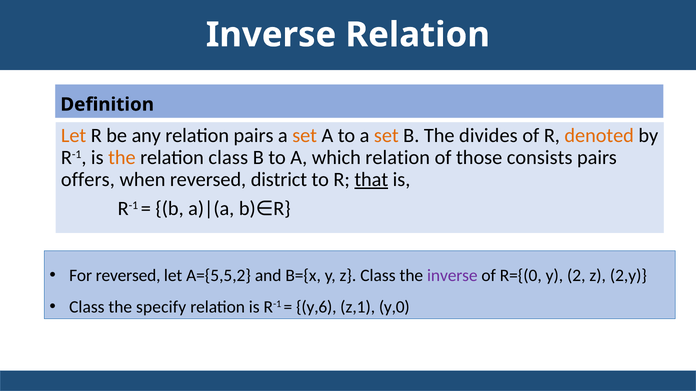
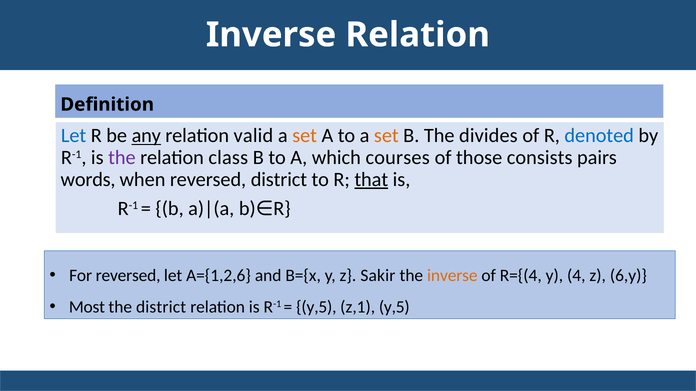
Let at (74, 136) colour: orange -> blue
any underline: none -> present
relation pairs: pairs -> valid
denoted colour: orange -> blue
the at (122, 158) colour: orange -> purple
which relation: relation -> courses
offers: offers -> words
A={5,5,2: A={5,5,2 -> A={1,2,6
z Class: Class -> Sakir
inverse at (452, 276) colour: purple -> orange
R={(0: R={(0 -> R={(4
2: 2 -> 4
2,y: 2,y -> 6,y
Class at (87, 307): Class -> Most
the specify: specify -> district
y,6 at (316, 307): y,6 -> y,5
z,1 y,0: y,0 -> y,5
